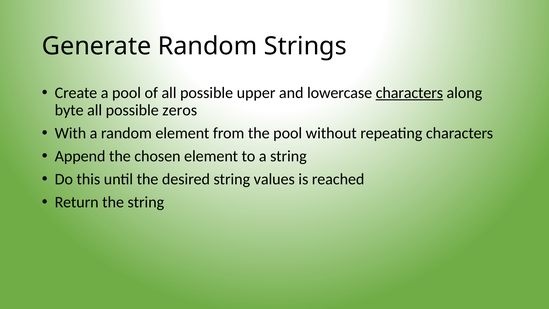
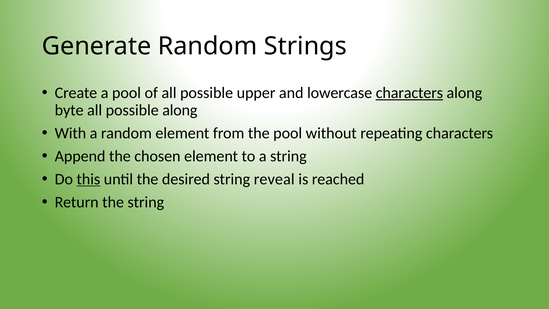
possible zeros: zeros -> along
this underline: none -> present
values: values -> reveal
